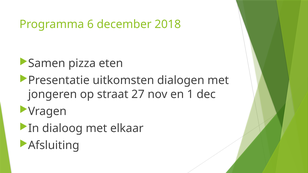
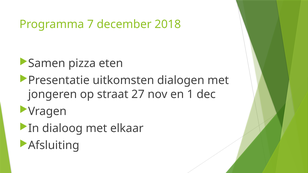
6: 6 -> 7
